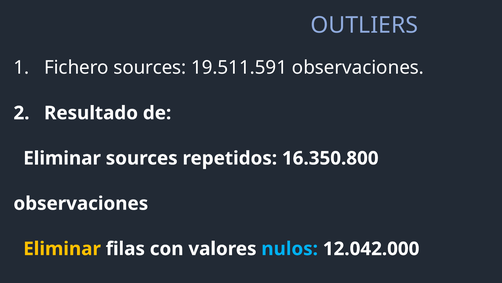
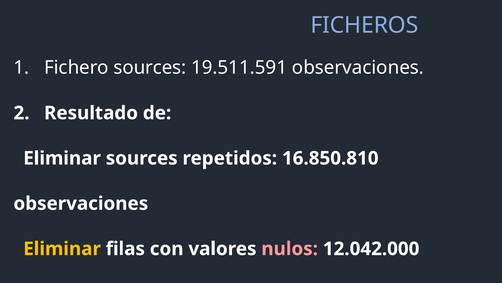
OUTLIERS at (364, 25): OUTLIERS -> FICHEROS
16.350.800: 16.350.800 -> 16.850.810
nulos colour: light blue -> pink
